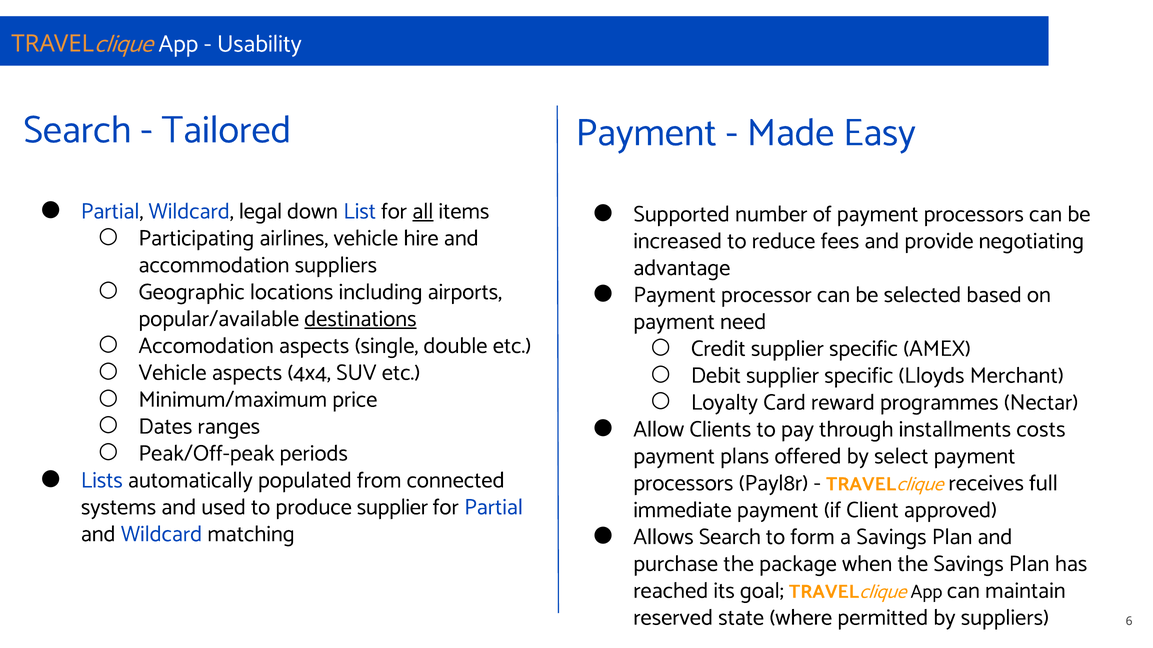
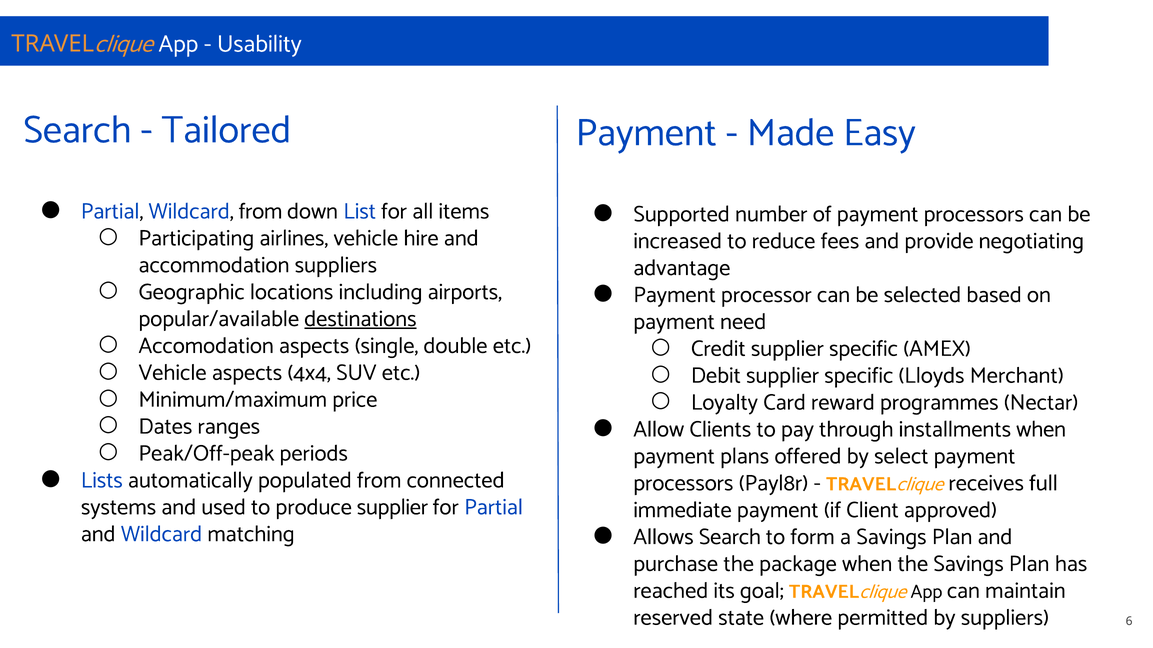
Wildcard legal: legal -> from
all underline: present -> none
installments costs: costs -> when
